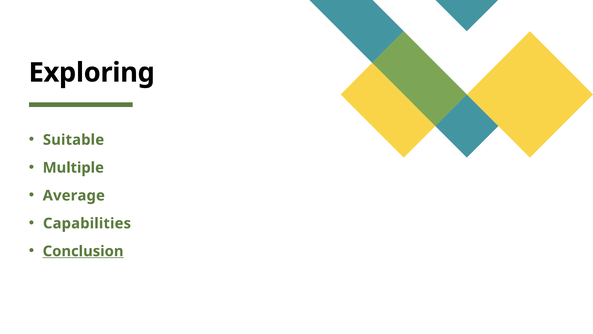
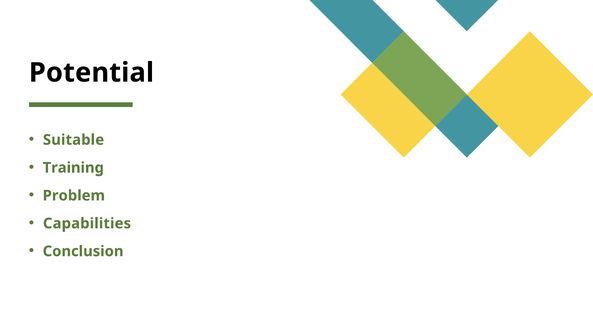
Exploring: Exploring -> Potential
Multiple: Multiple -> Training
Average: Average -> Problem
Conclusion underline: present -> none
